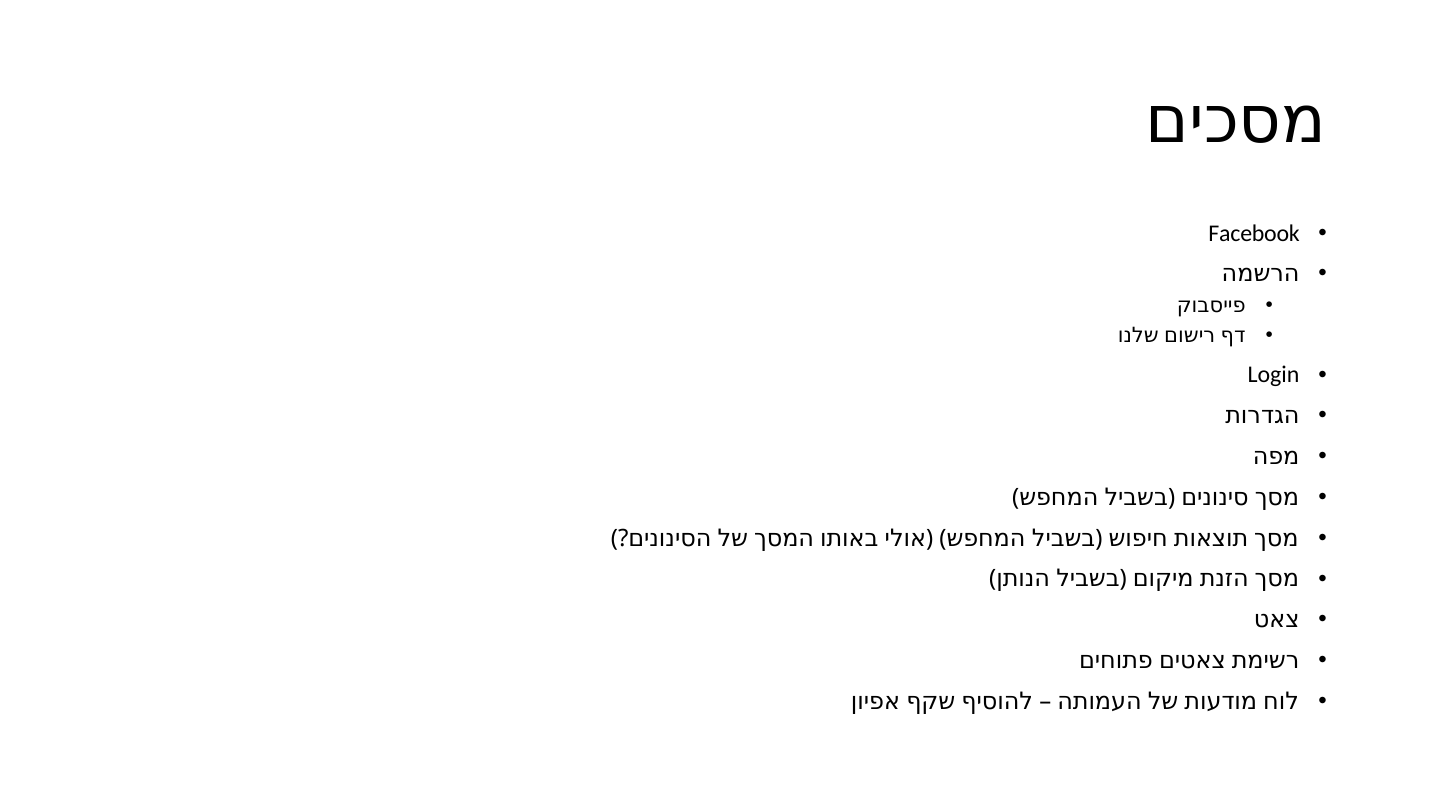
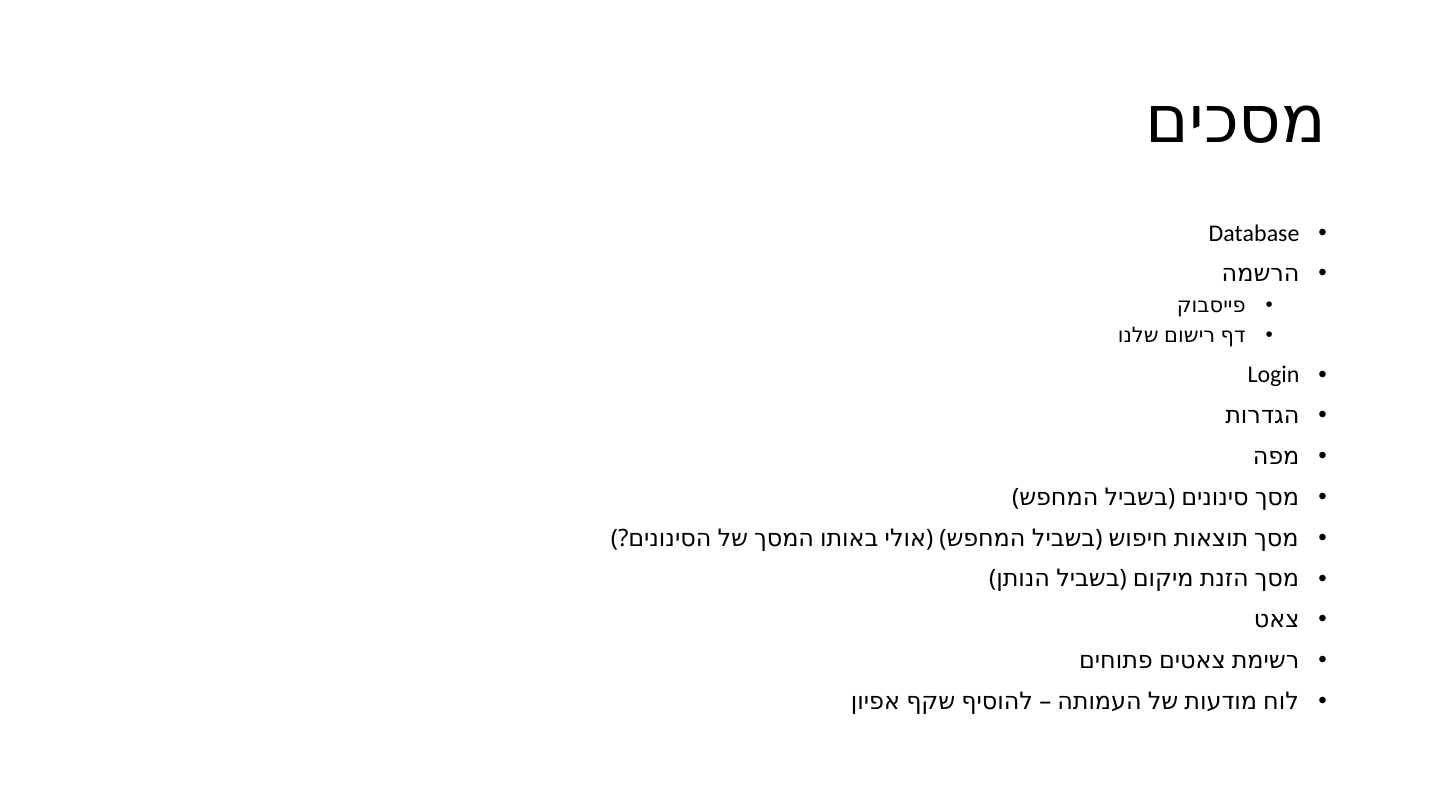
Facebook: Facebook -> Database
